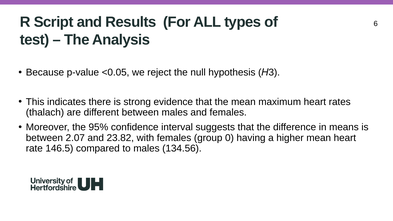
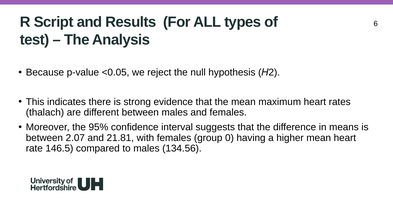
3: 3 -> 2
23.82: 23.82 -> 21.81
